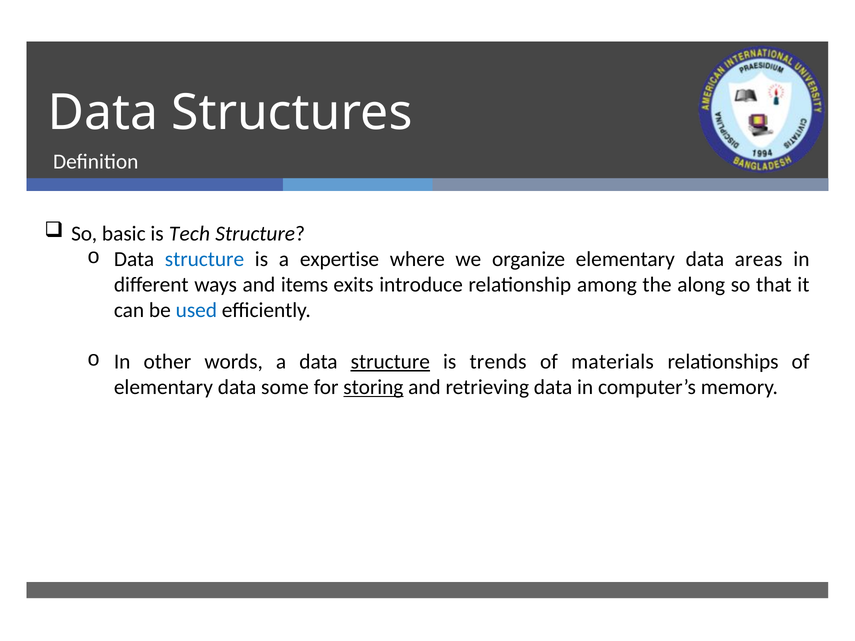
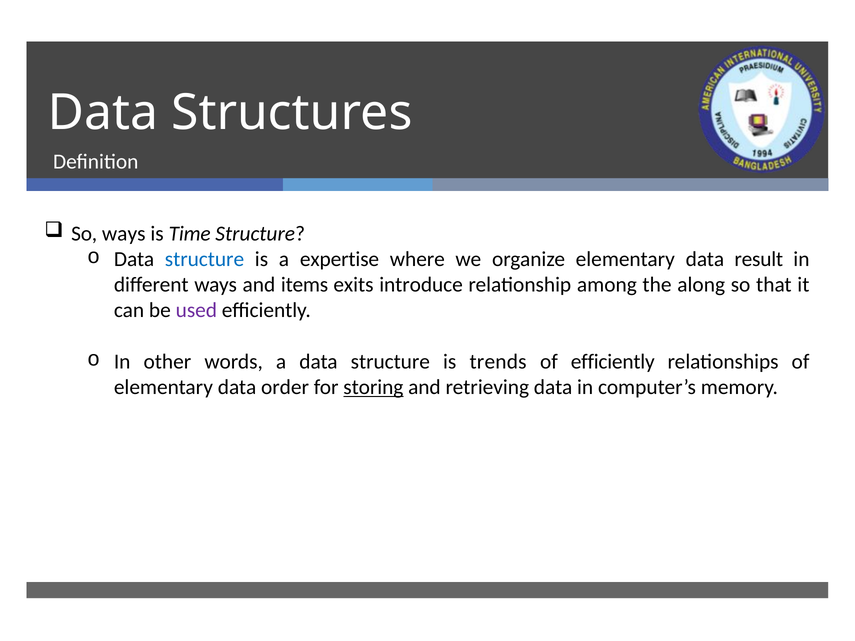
So basic: basic -> ways
Tech: Tech -> Time
areas: areas -> result
used colour: blue -> purple
structure at (390, 362) underline: present -> none
of materials: materials -> efficiently
some: some -> order
